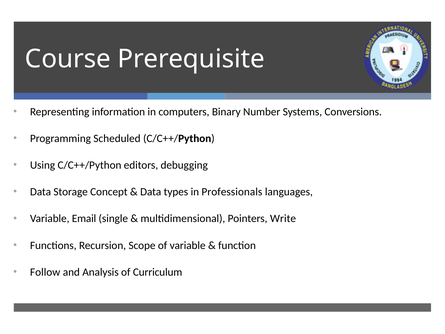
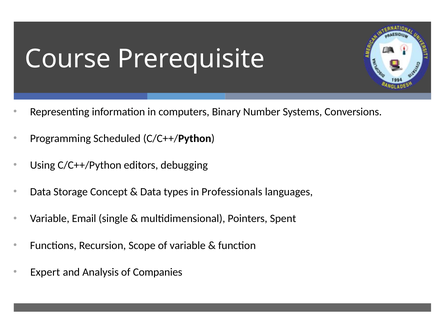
Write: Write -> Spent
Follow: Follow -> Expert
Curriculum: Curriculum -> Companies
